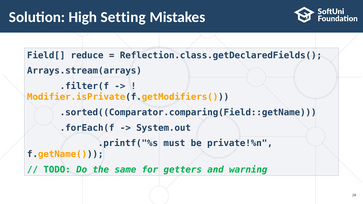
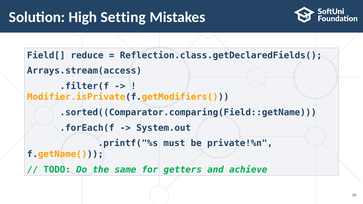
Arrays.stream(arrays: Arrays.stream(arrays -> Arrays.stream(access
warning: warning -> achieve
